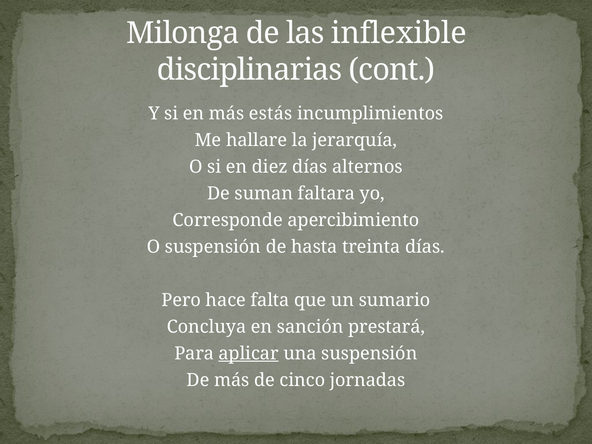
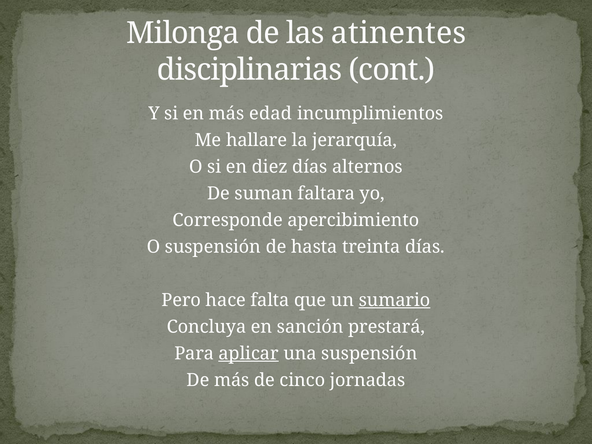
inflexible: inflexible -> atinentes
estás: estás -> edad
sumario underline: none -> present
